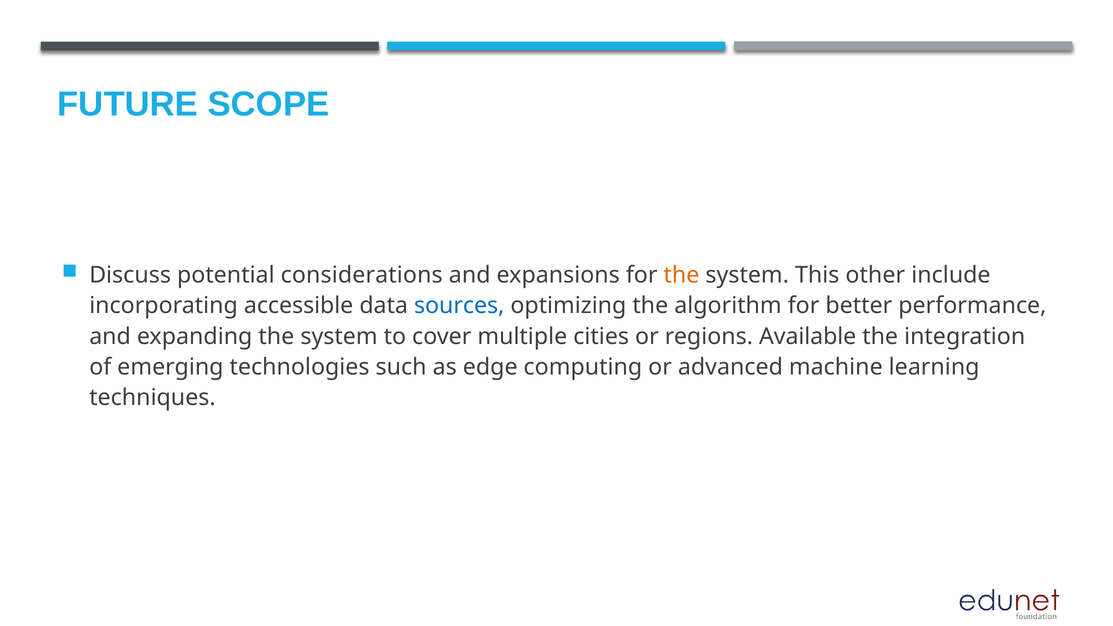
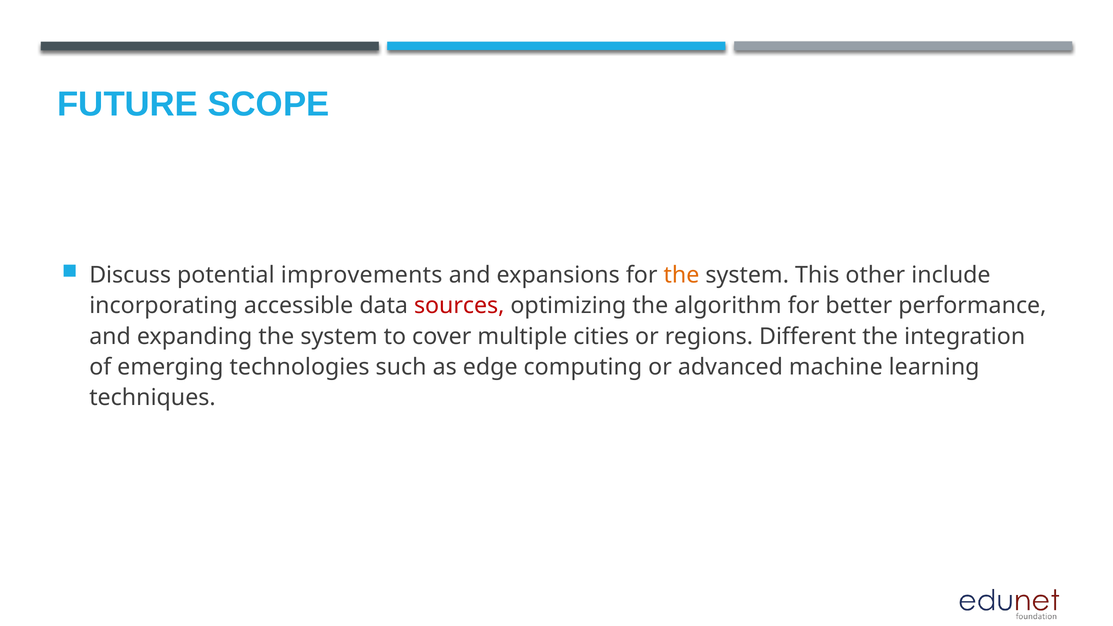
considerations: considerations -> improvements
sources colour: blue -> red
Available: Available -> Different
